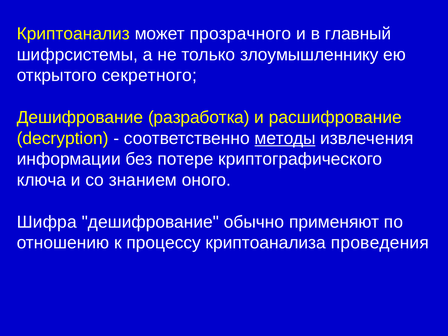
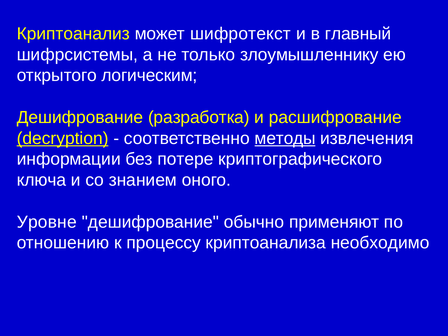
прозрачного: прозрачного -> шифротекст
секретного: секретного -> логическим
decryption underline: none -> present
Шифра: Шифра -> Уровне
проведения: проведения -> необходимо
